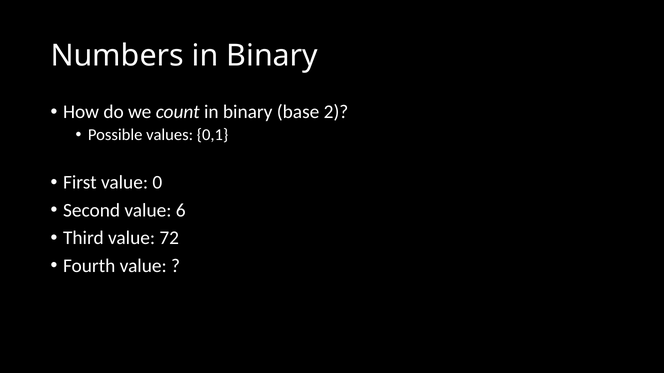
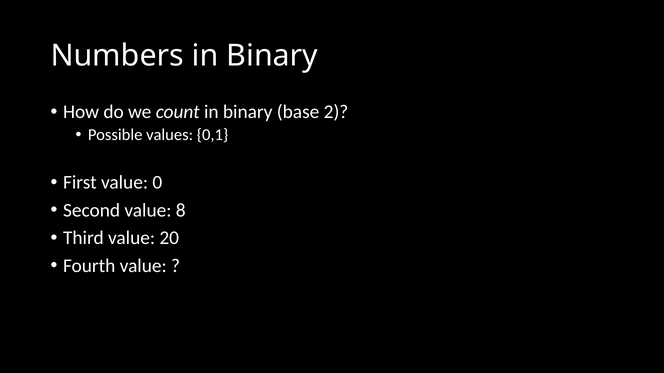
6: 6 -> 8
72: 72 -> 20
